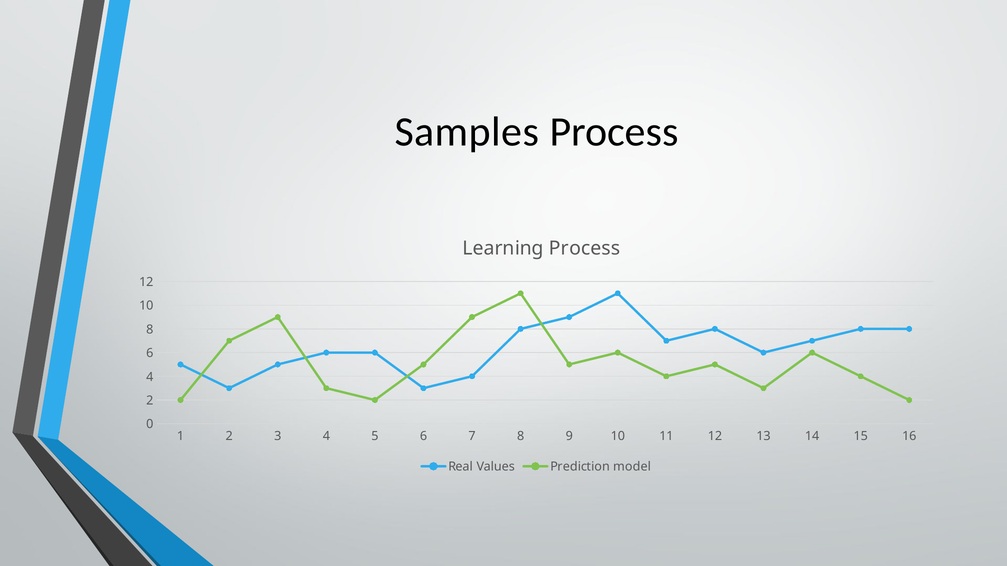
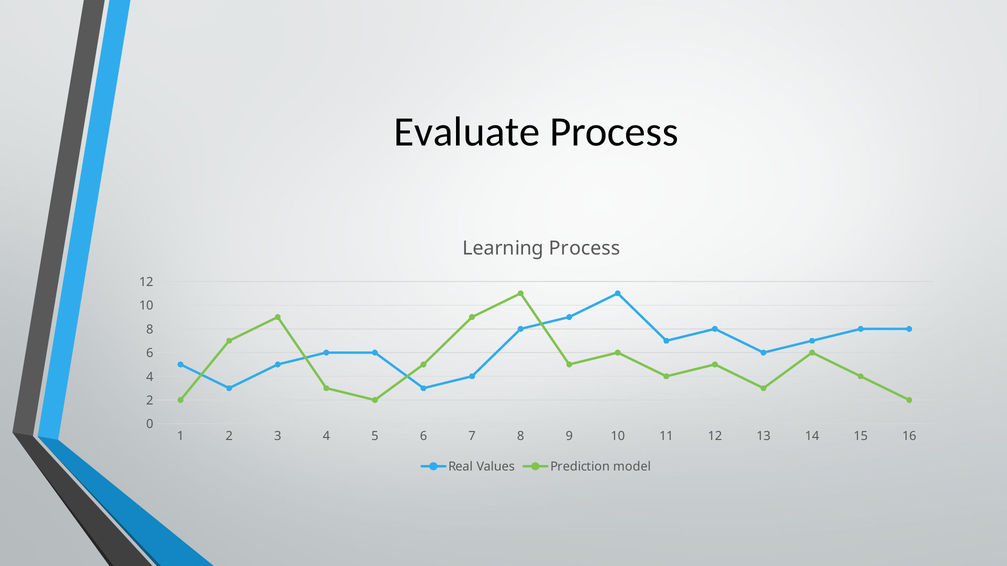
Samples: Samples -> Evaluate
